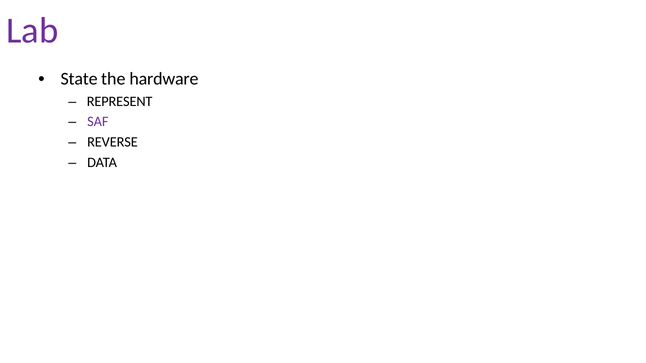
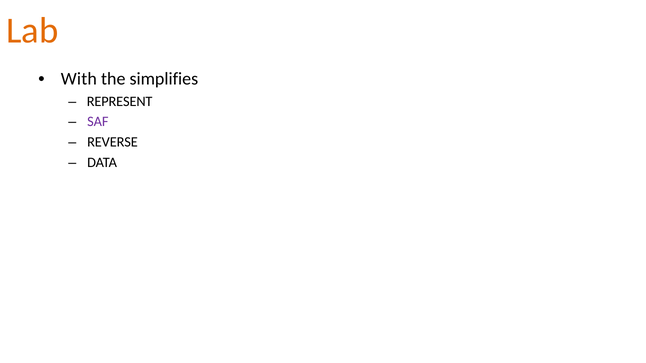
Lab colour: purple -> orange
State: State -> With
hardware: hardware -> simplifies
